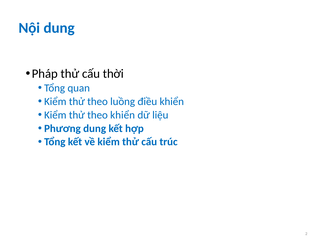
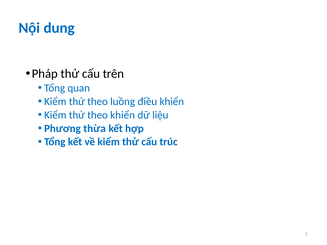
thời: thời -> trên
Phương dung: dung -> thừa
